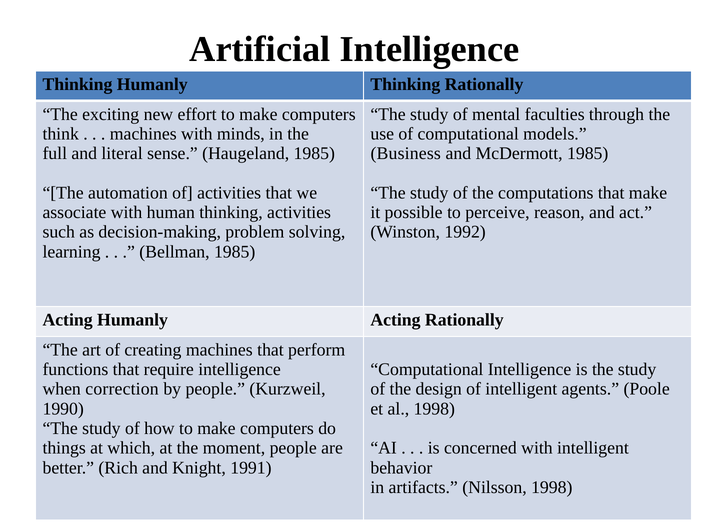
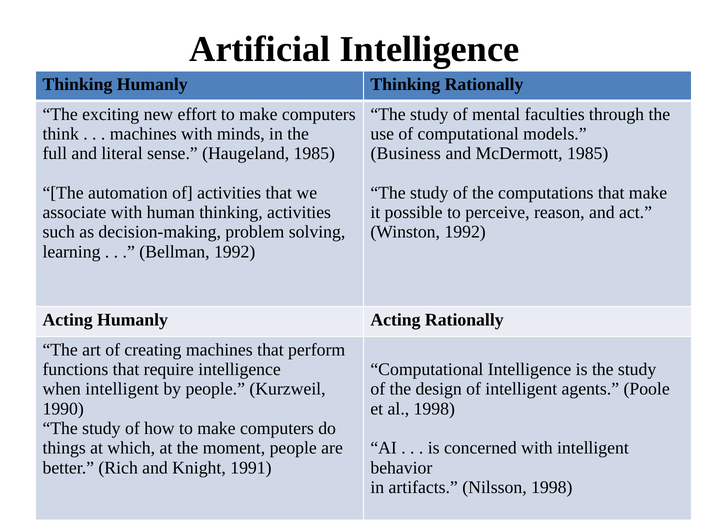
Bellman 1985: 1985 -> 1992
when correction: correction -> intelligent
